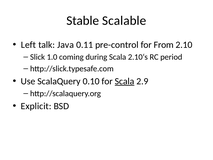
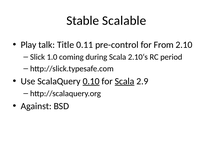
Left: Left -> Play
Java: Java -> Title
0.10 underline: none -> present
Explicit: Explicit -> Against
